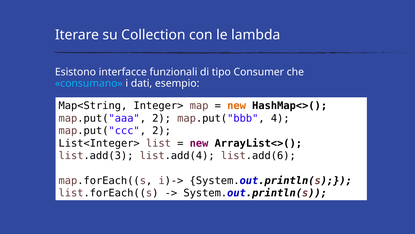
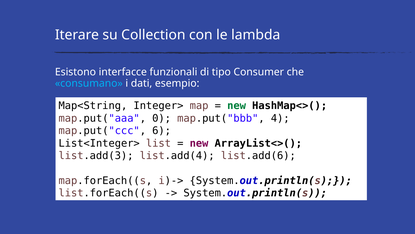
new at (237, 106) colour: orange -> green
map.put("aaa 2: 2 -> 0
map.put("ccc 2: 2 -> 6
